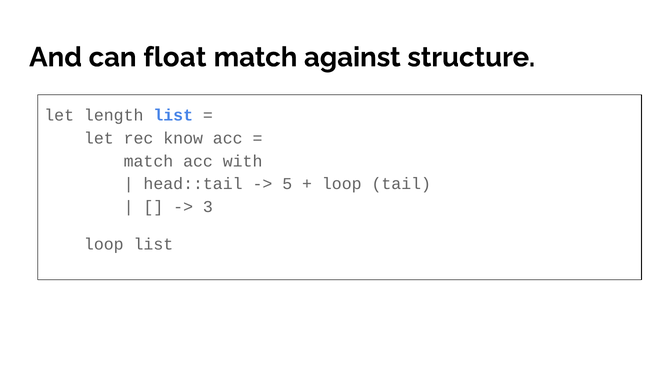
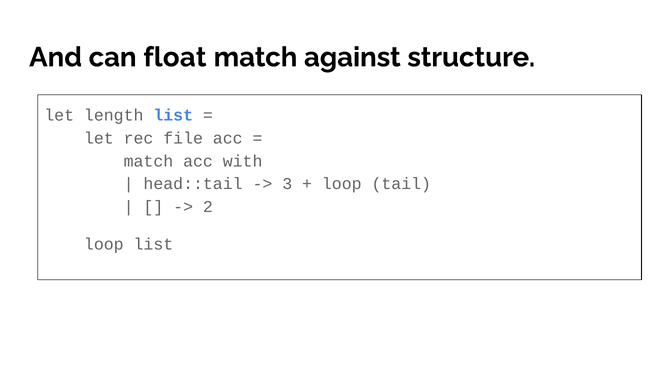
know: know -> file
5: 5 -> 3
3: 3 -> 2
